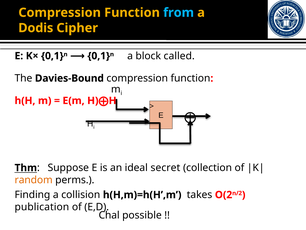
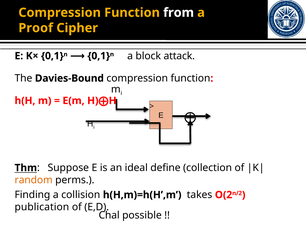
from colour: light blue -> white
Dodis: Dodis -> Proof
called: called -> attack
secret: secret -> define
